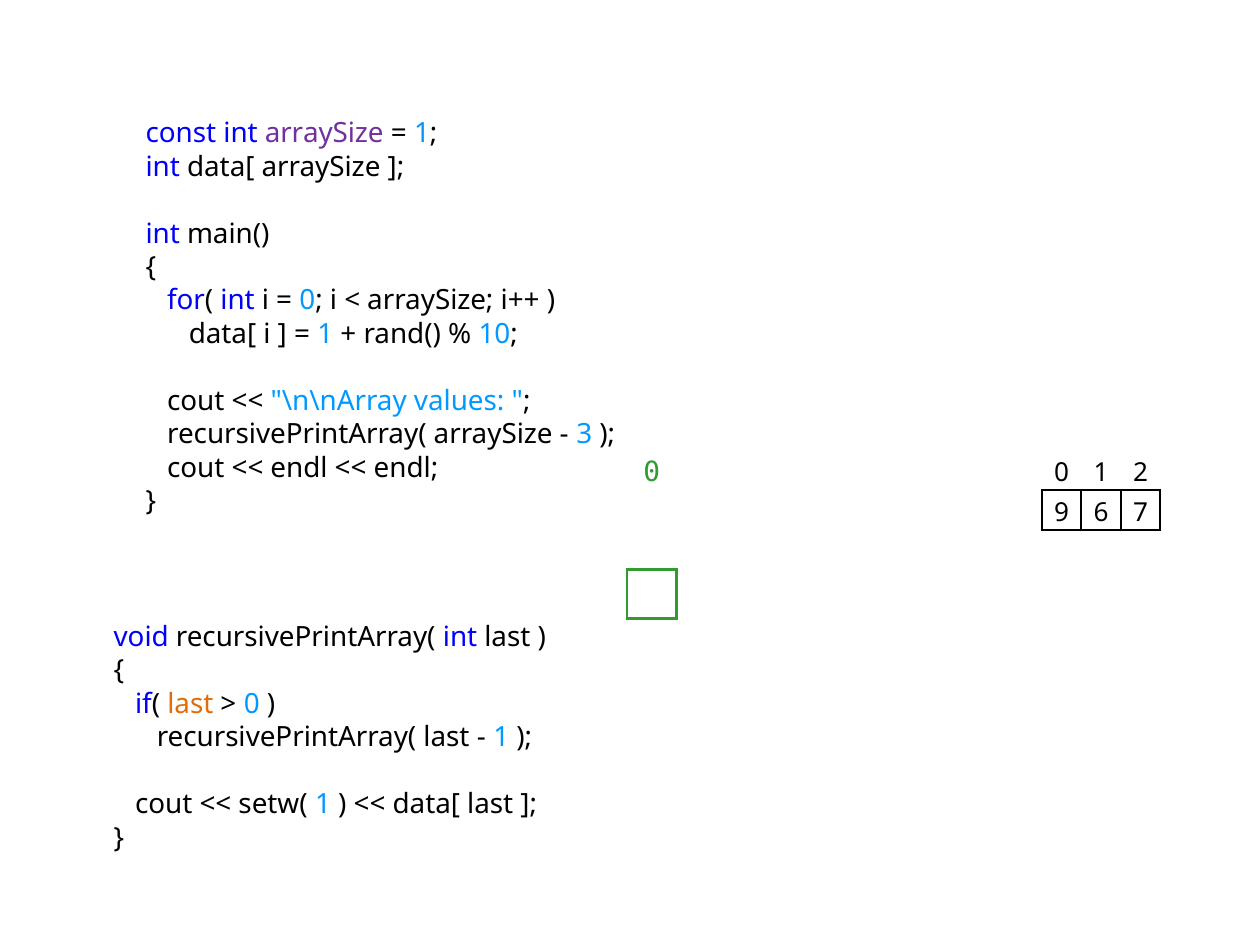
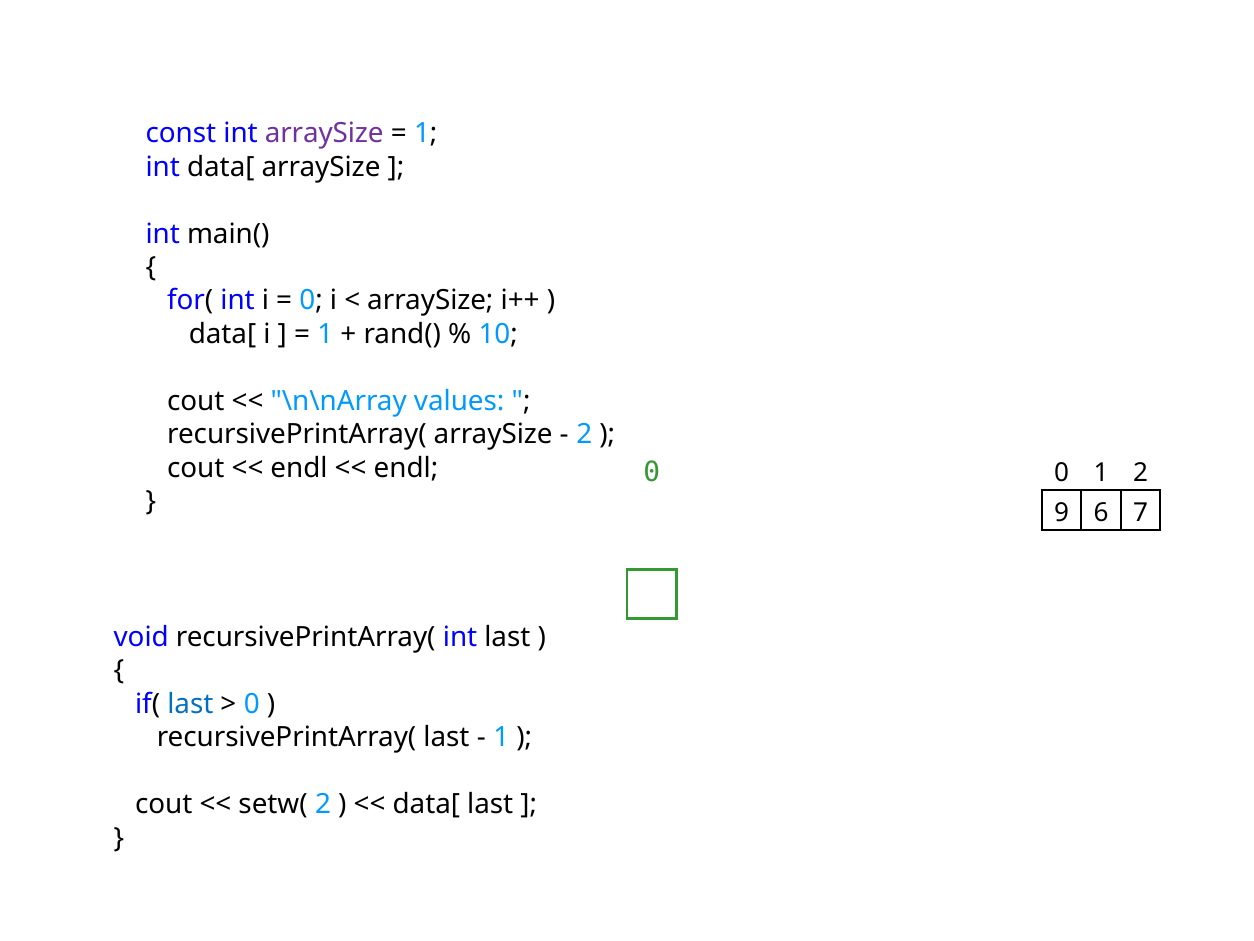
3 at (584, 434): 3 -> 2
last at (190, 704) colour: orange -> blue
setw( 1: 1 -> 2
